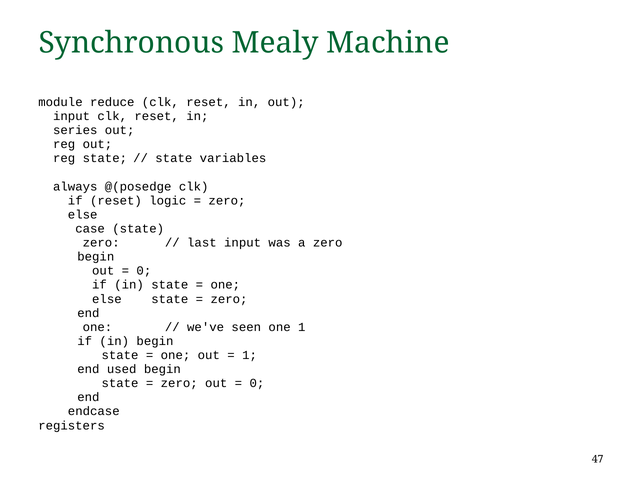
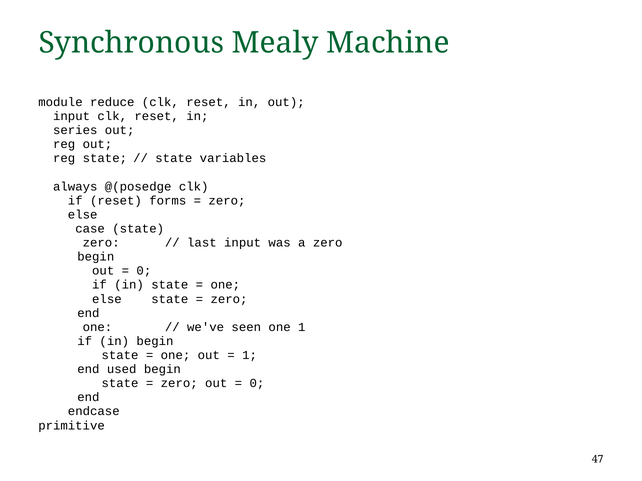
logic: logic -> forms
registers: registers -> primitive
